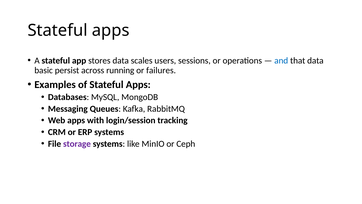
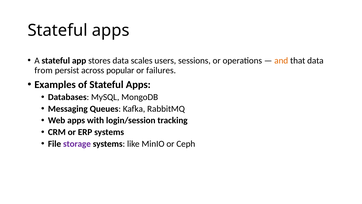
and colour: blue -> orange
basic: basic -> from
running: running -> popular
